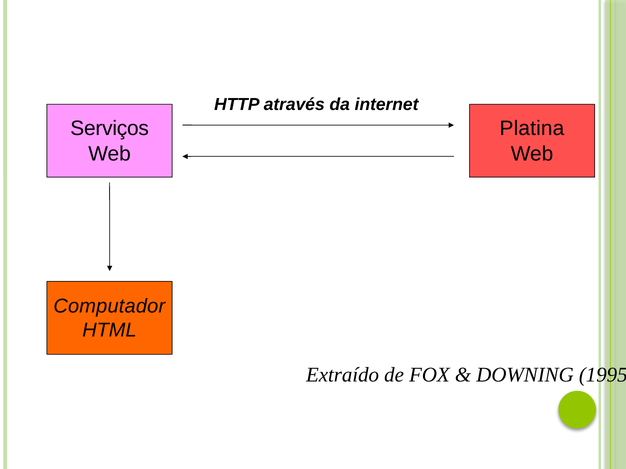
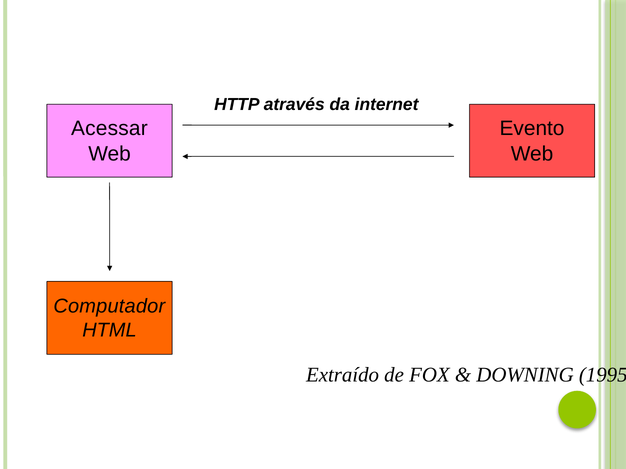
Serviços: Serviços -> Acessar
Platina: Platina -> Evento
